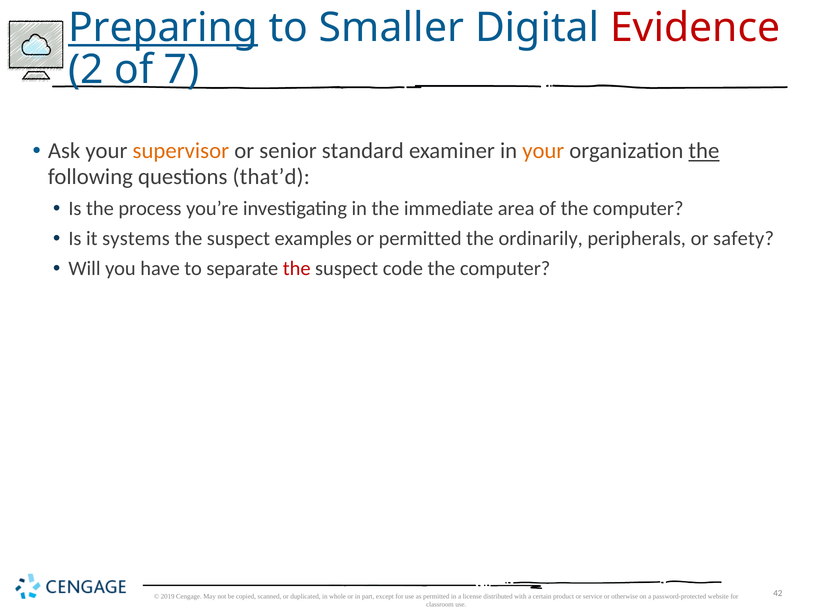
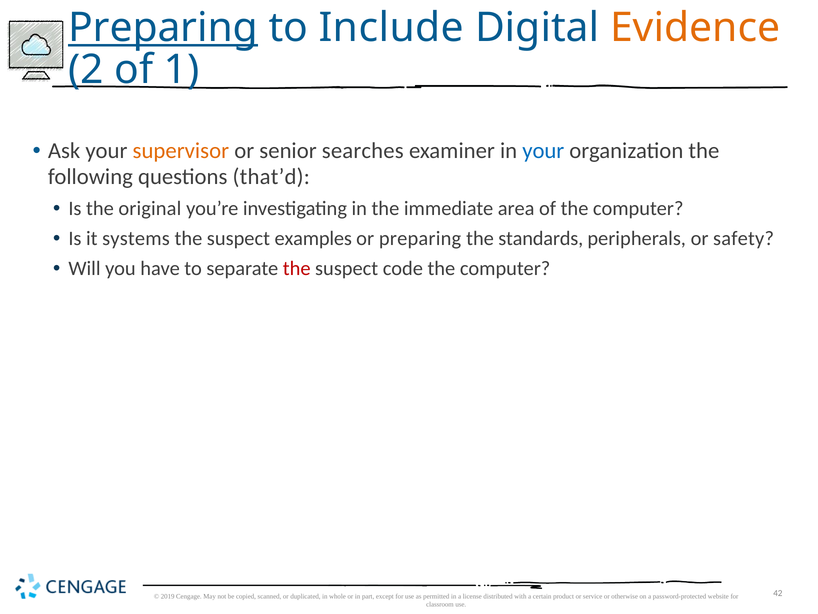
Smaller: Smaller -> Include
Evidence colour: red -> orange
7: 7 -> 1
standard: standard -> searches
your at (543, 151) colour: orange -> blue
the at (704, 151) underline: present -> none
process: process -> original
or permitted: permitted -> preparing
ordinarily: ordinarily -> standards
